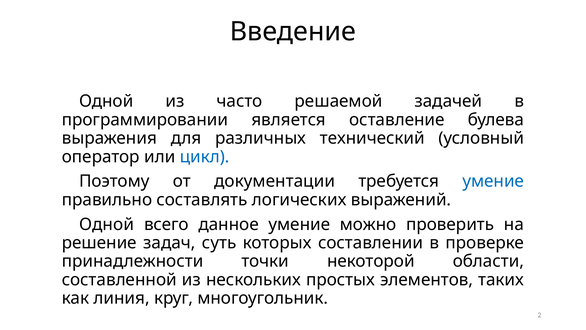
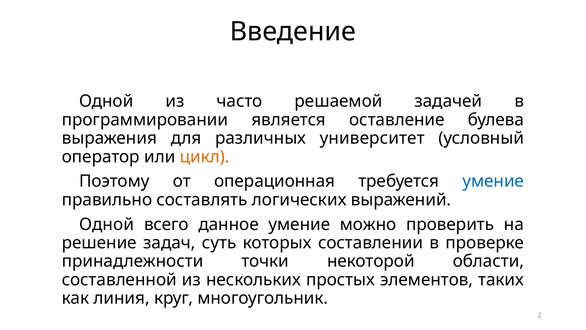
технический: технический -> университет
цикл colour: blue -> orange
документации: документации -> операционная
